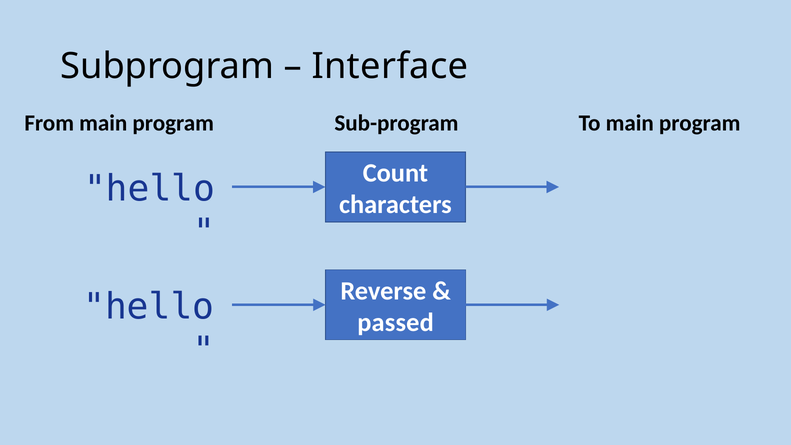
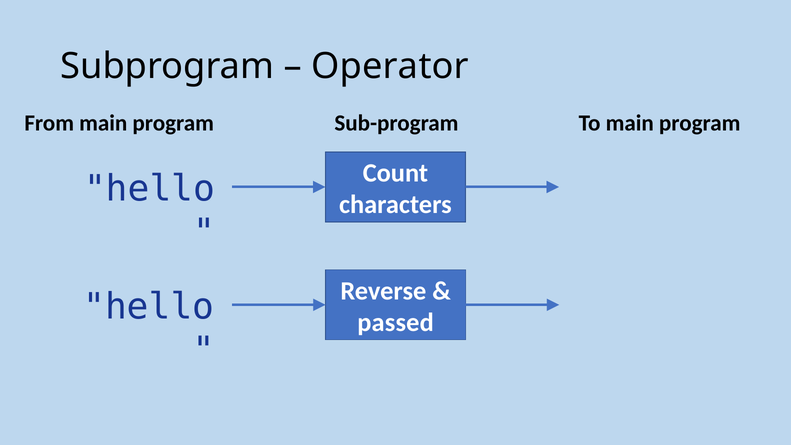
Interface: Interface -> Operator
